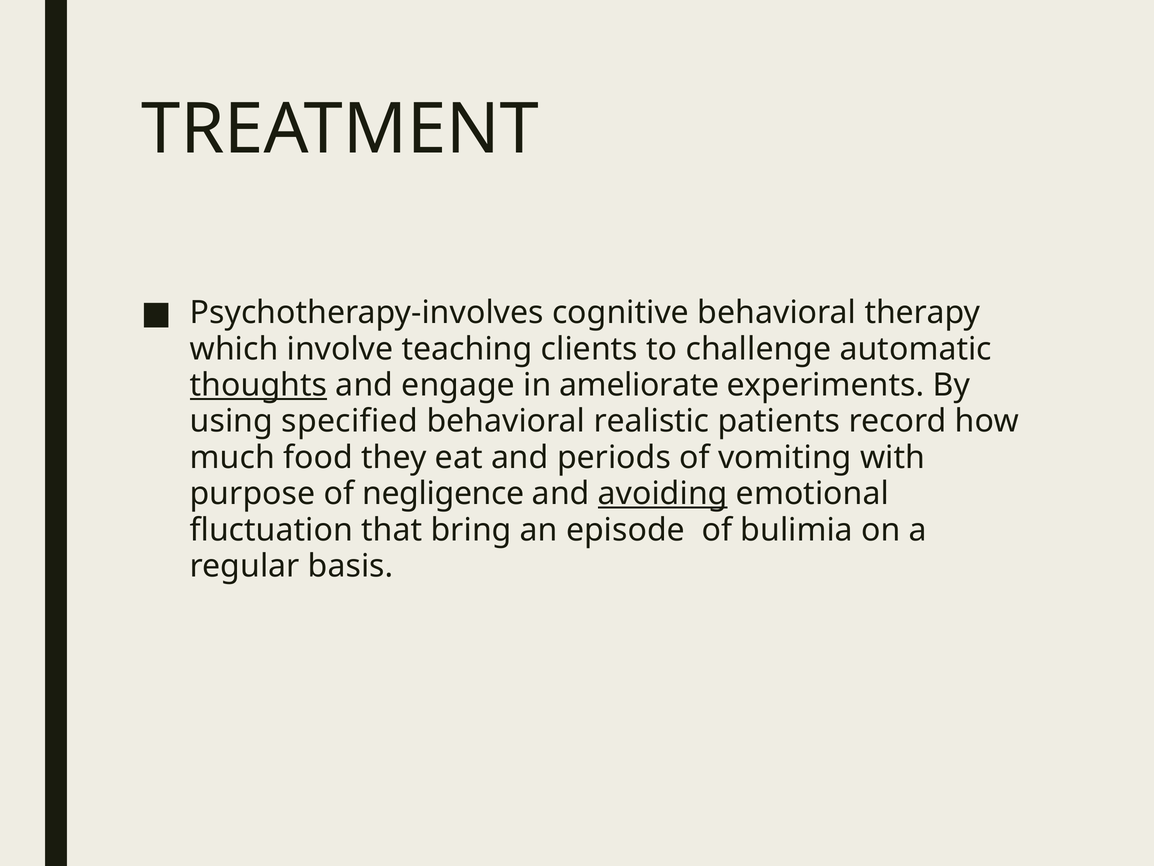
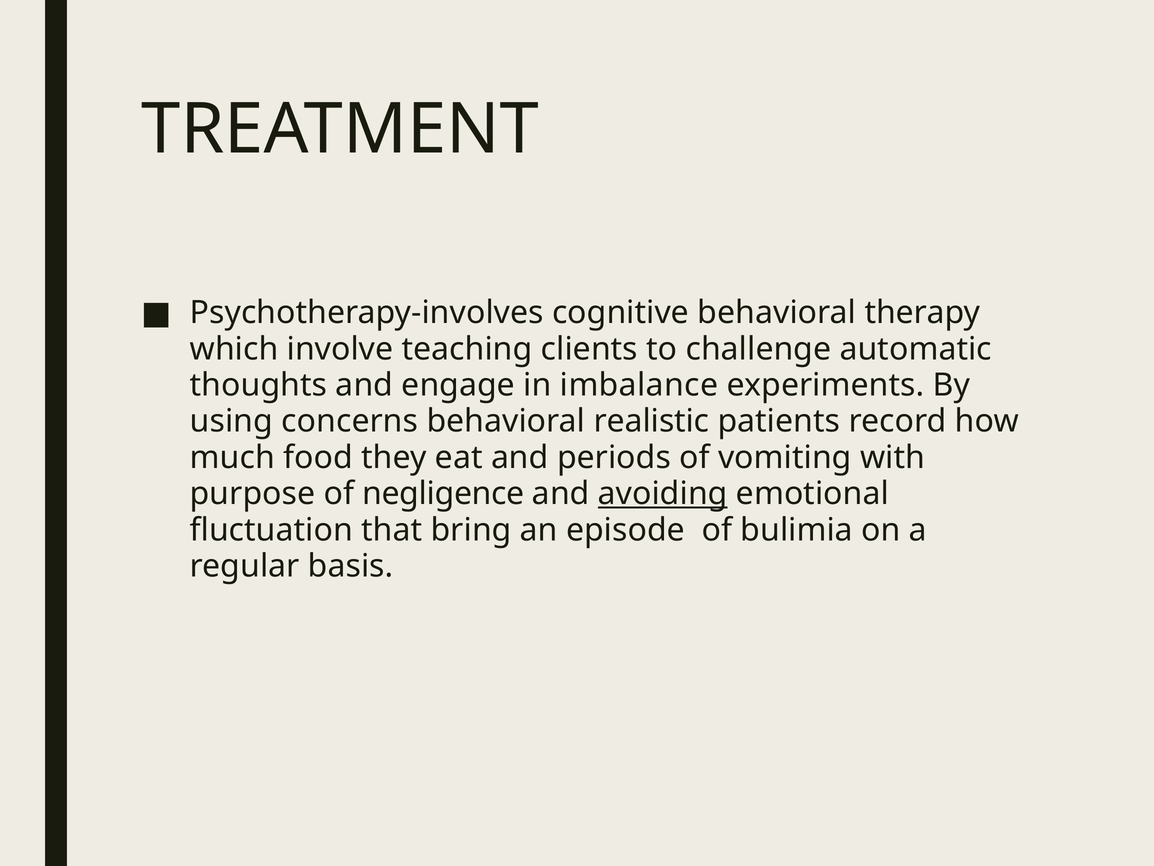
thoughts underline: present -> none
ameliorate: ameliorate -> imbalance
specified: specified -> concerns
